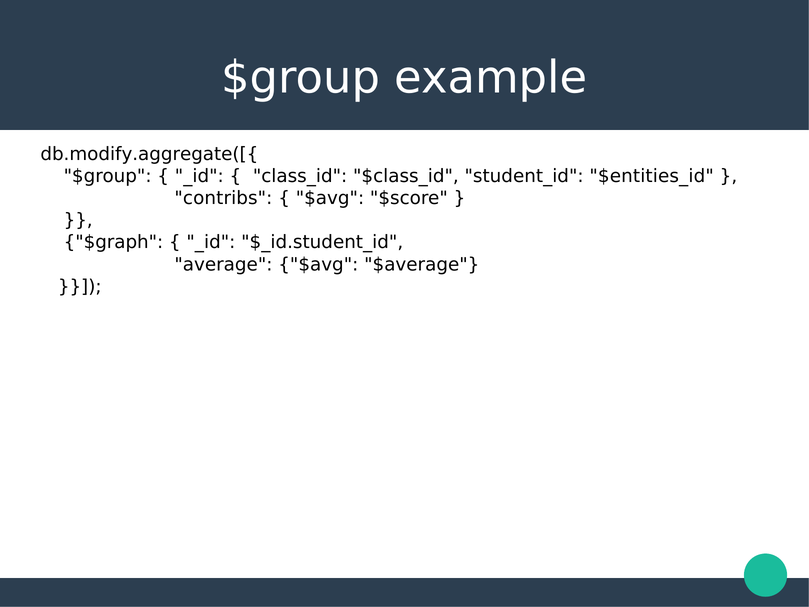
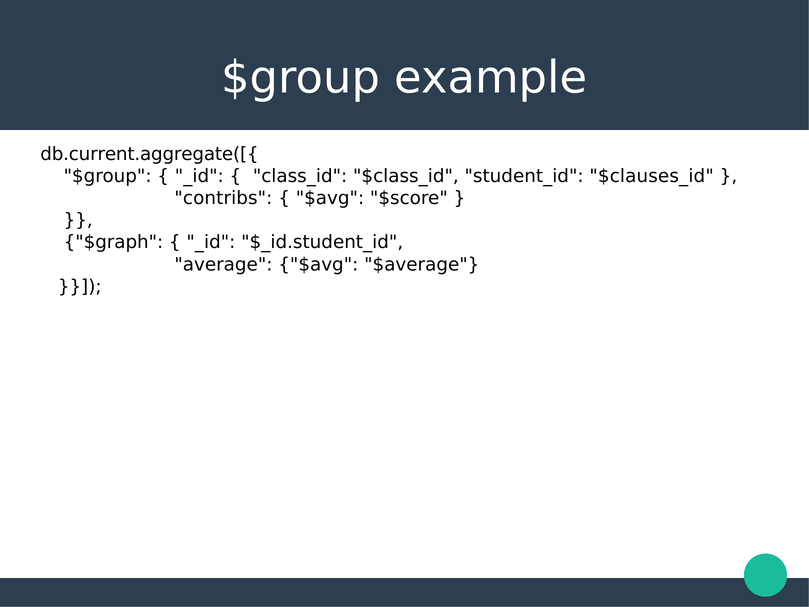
db.modify.aggregate([{: db.modify.aggregate([{ -> db.current.aggregate([{
$entities_id: $entities_id -> $clauses_id
